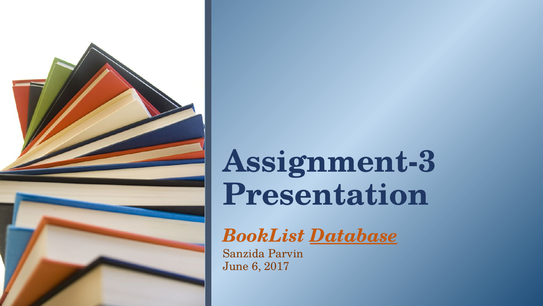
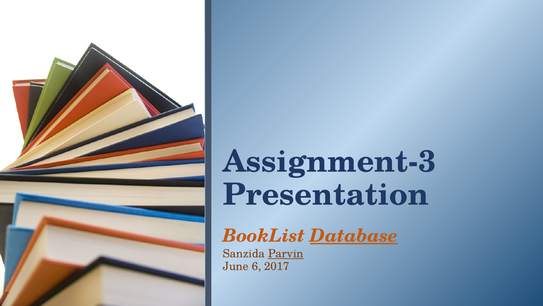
Parvin underline: none -> present
